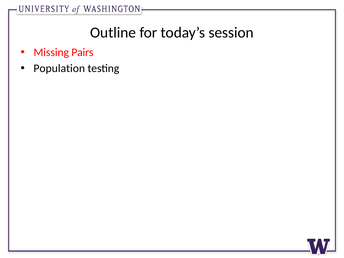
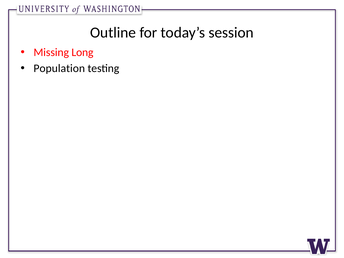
Pairs: Pairs -> Long
